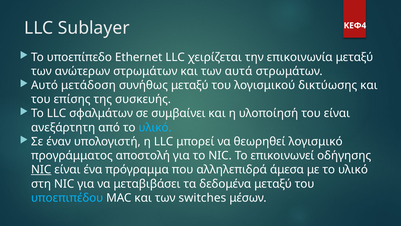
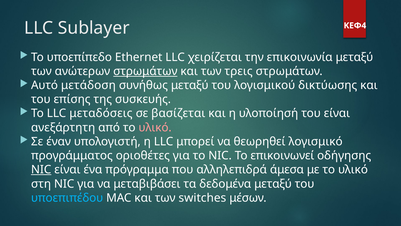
στρωμάτων at (145, 71) underline: none -> present
αυτά: αυτά -> τρεις
σφαλμάτων: σφαλμάτων -> μεταδόσεις
συμβαίνει: συμβαίνει -> βασίζεται
υλικό at (155, 127) colour: light blue -> pink
αποστολή: αποστολή -> οριοθέτες
